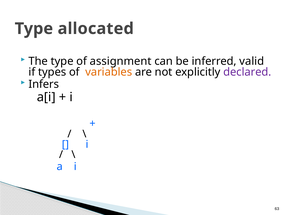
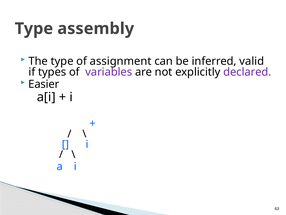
allocated: allocated -> assembly
variables colour: orange -> purple
Infers: Infers -> Easier
